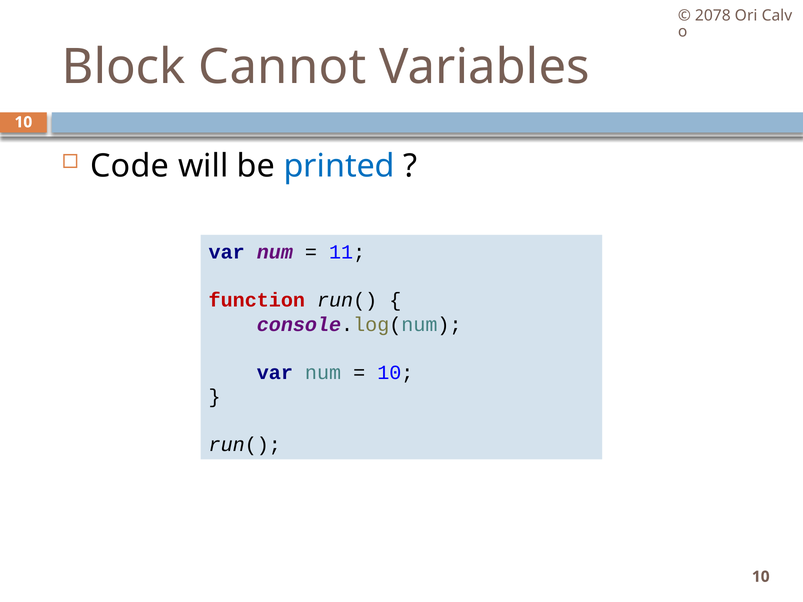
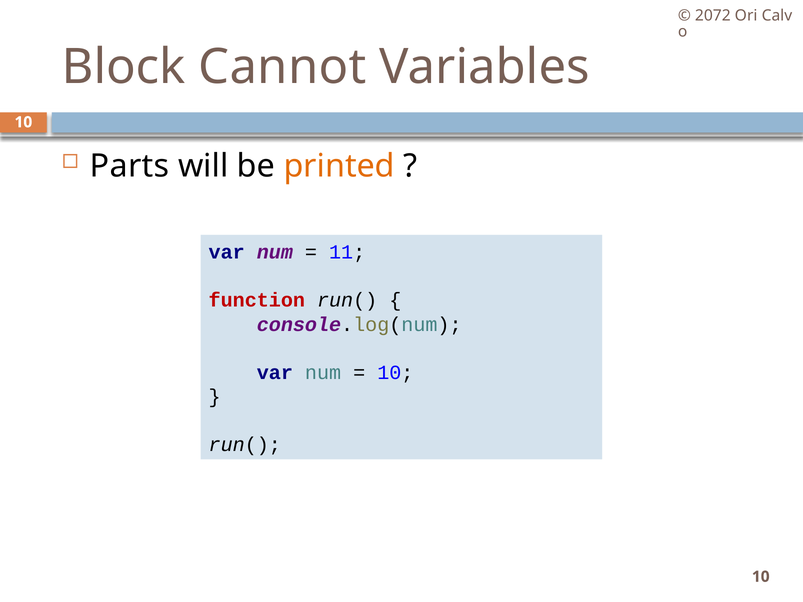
2078: 2078 -> 2072
Code: Code -> Parts
printed colour: blue -> orange
